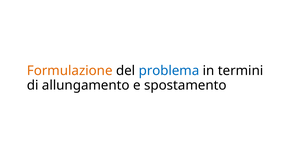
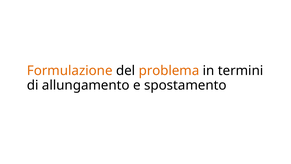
problema colour: blue -> orange
